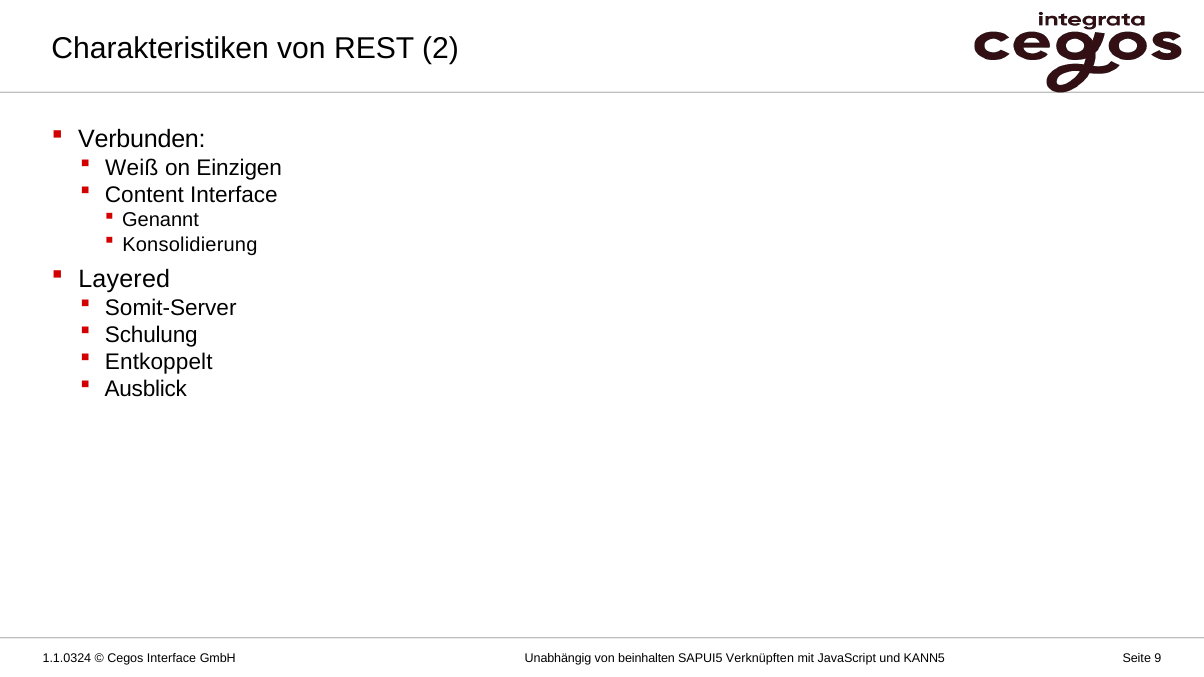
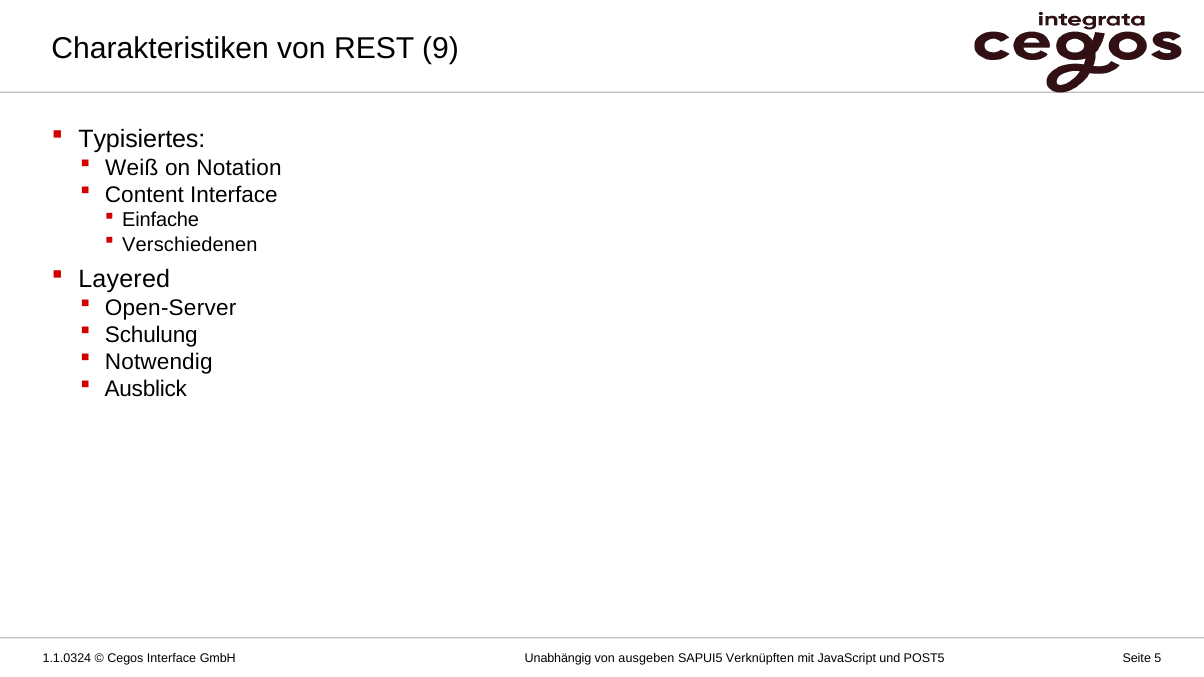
2: 2 -> 9
Verbunden: Verbunden -> Typisiertes
Einzigen: Einzigen -> Notation
Genannt: Genannt -> Einfache
Konsolidierung: Konsolidierung -> Verschiedenen
Somit-Server: Somit-Server -> Open-Server
Entkoppelt: Entkoppelt -> Notwendig
beinhalten: beinhalten -> ausgeben
KANN5: KANN5 -> POST5
9: 9 -> 5
